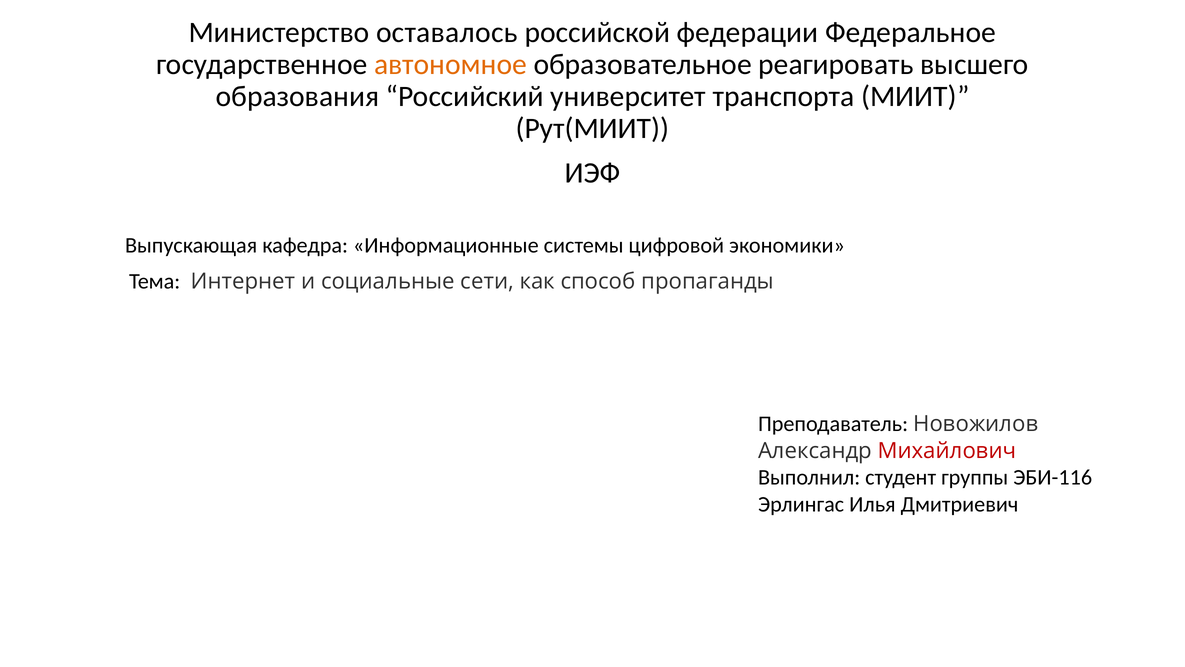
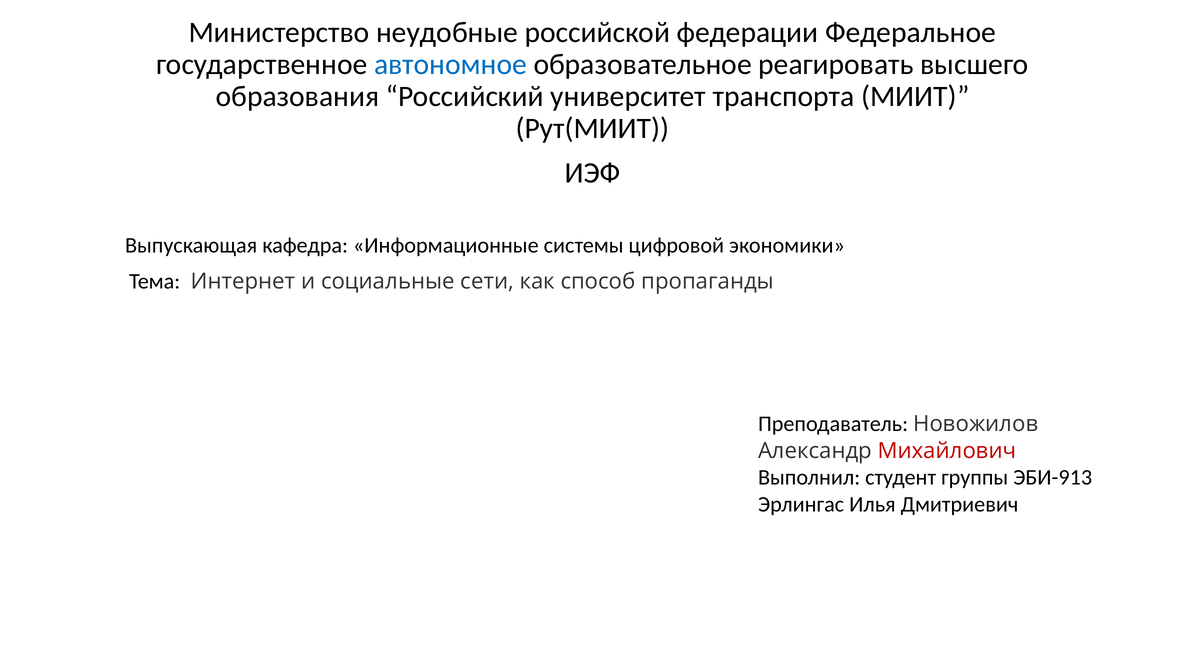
оставалось: оставалось -> неудобные
автономное colour: orange -> blue
ЭБИ-116: ЭБИ-116 -> ЭБИ-913
